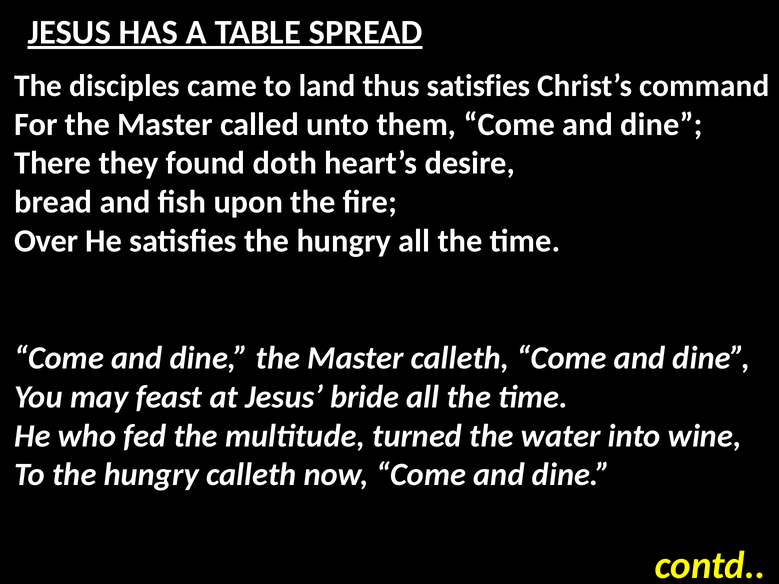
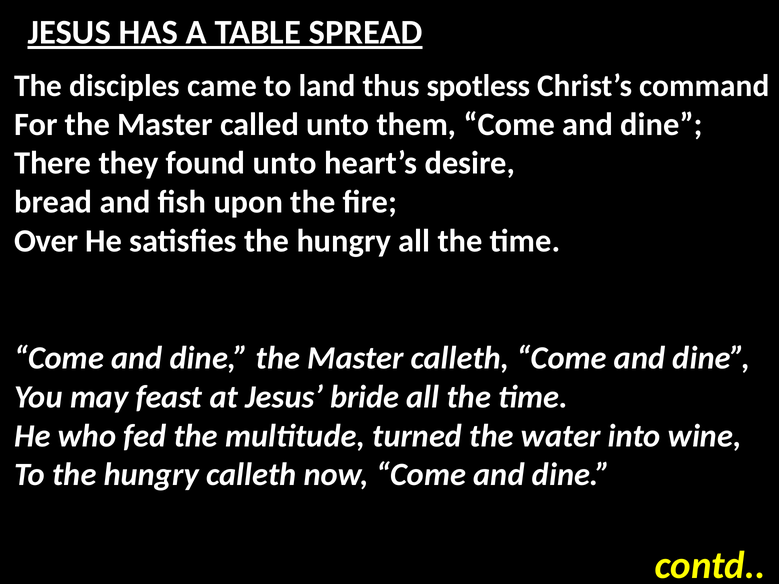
thus satisfies: satisfies -> spotless
found doth: doth -> unto
